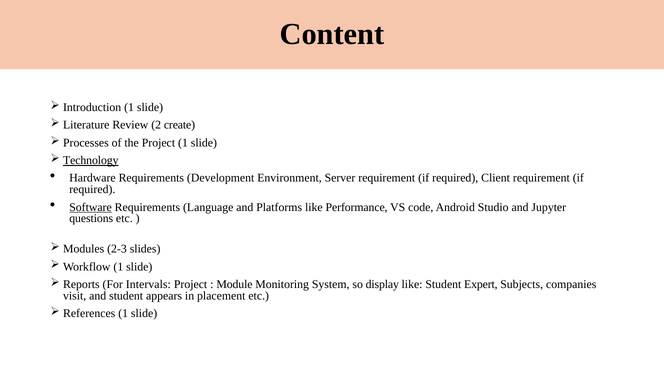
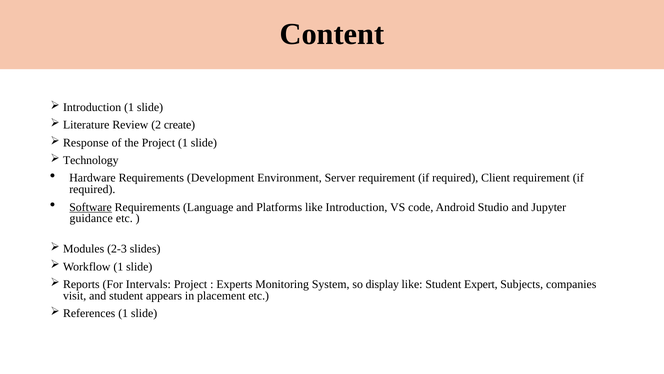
Processes: Processes -> Response
Technology underline: present -> none
like Performance: Performance -> Introduction
questions: questions -> guidance
Module: Module -> Experts
